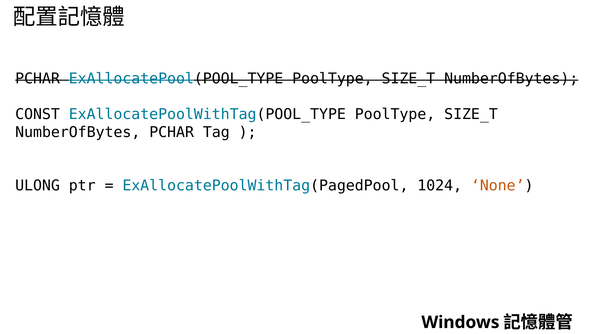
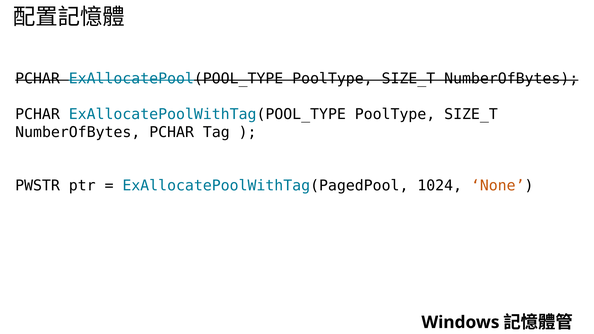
CONST at (38, 114): CONST -> PCHAR
ULONG: ULONG -> PWSTR
